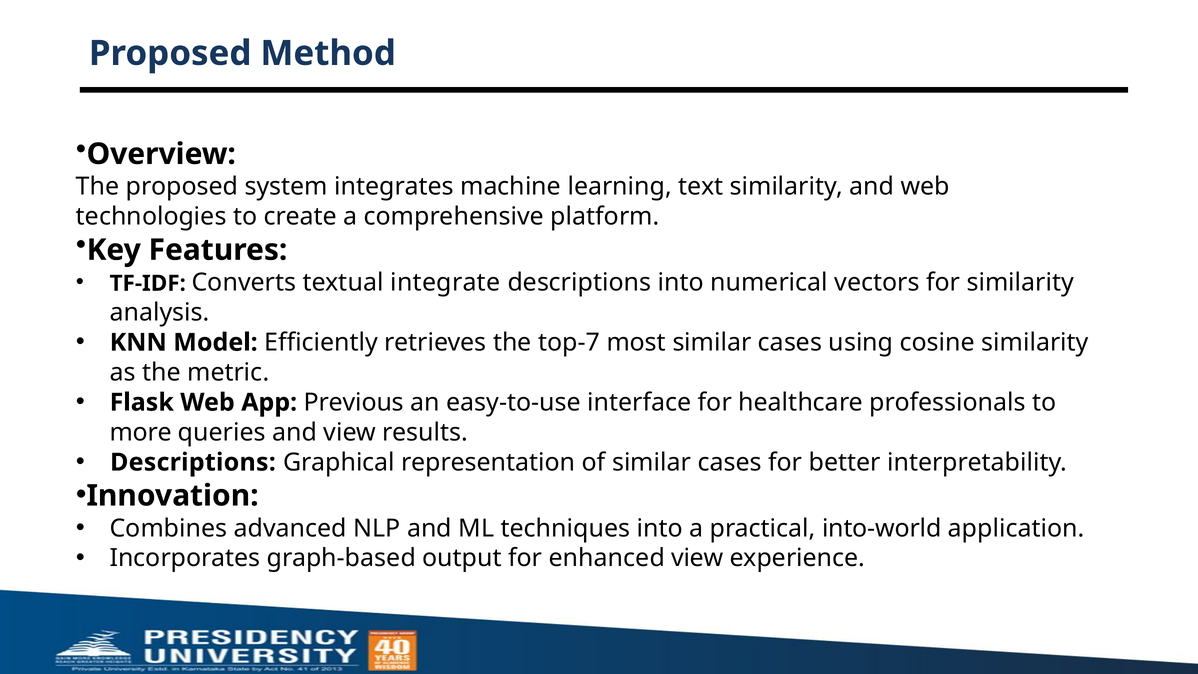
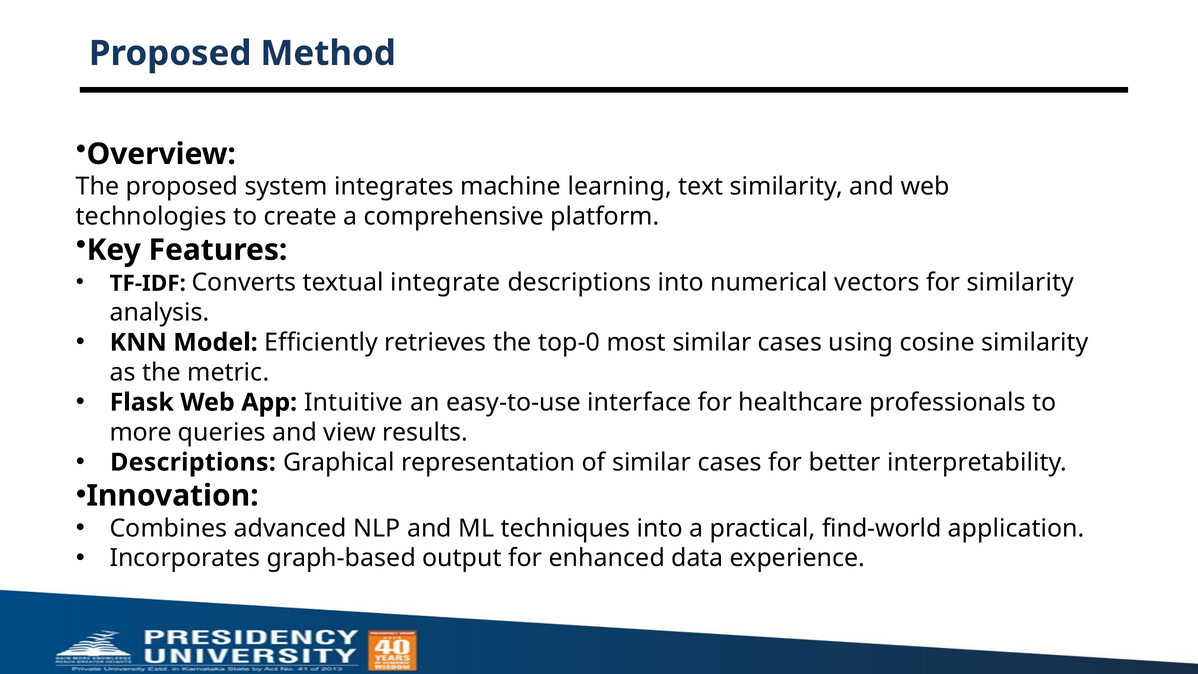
top-7: top-7 -> top-0
Previous: Previous -> Intuitive
into-world: into-world -> find-world
enhanced view: view -> data
